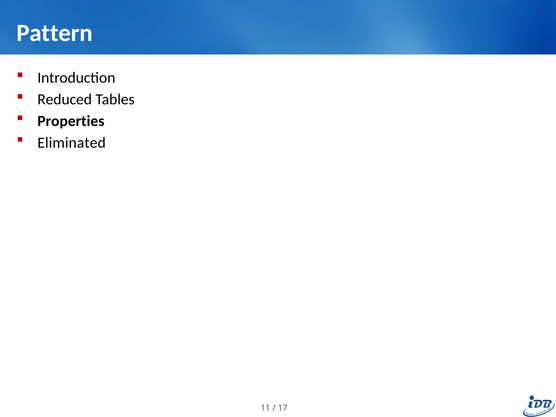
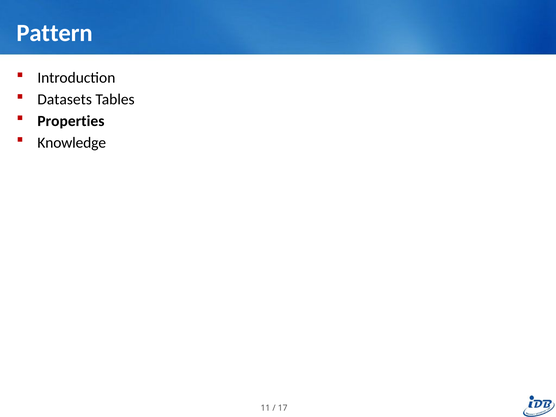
Reduced: Reduced -> Datasets
Eliminated: Eliminated -> Knowledge
